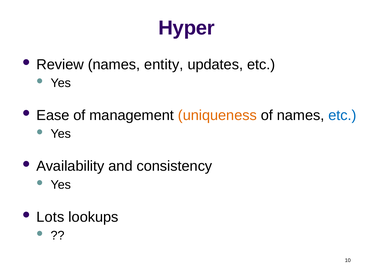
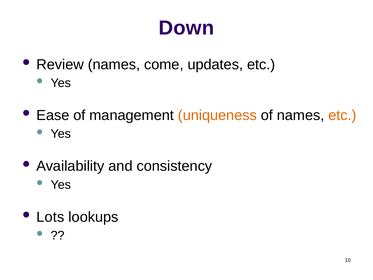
Hyper: Hyper -> Down
entity: entity -> come
etc at (342, 115) colour: blue -> orange
